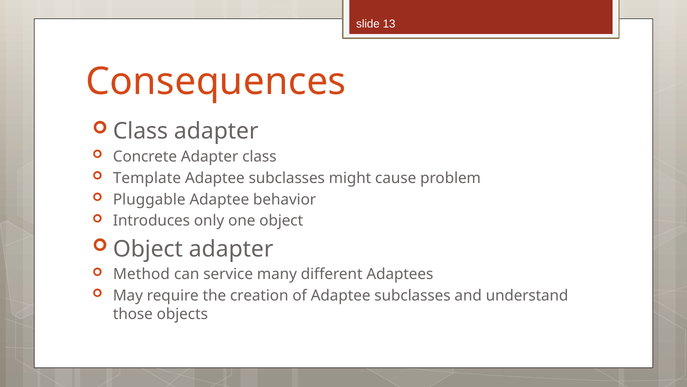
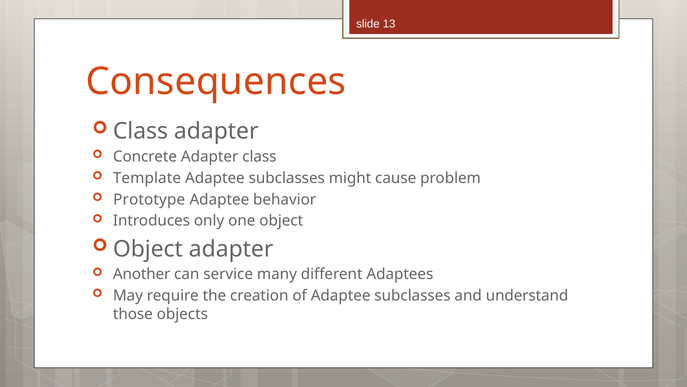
Pluggable: Pluggable -> Prototype
Method: Method -> Another
